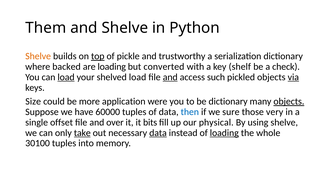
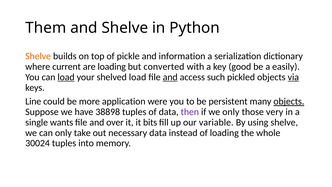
top underline: present -> none
trustworthy: trustworthy -> information
backed: backed -> current
shelf: shelf -> good
check: check -> easily
Size: Size -> Line
be dictionary: dictionary -> persistent
60000: 60000 -> 38898
then colour: blue -> purple
we sure: sure -> only
offset: offset -> wants
physical: physical -> variable
take underline: present -> none
data at (158, 133) underline: present -> none
loading at (224, 133) underline: present -> none
30100: 30100 -> 30024
